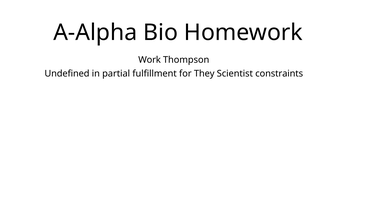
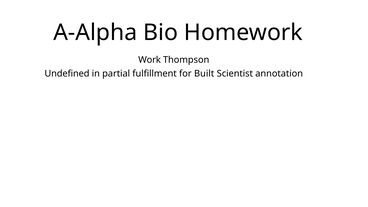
They: They -> Built
constraints: constraints -> annotation
